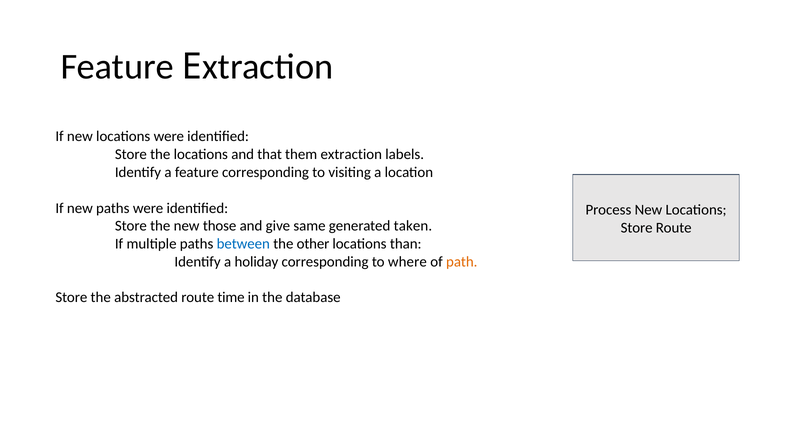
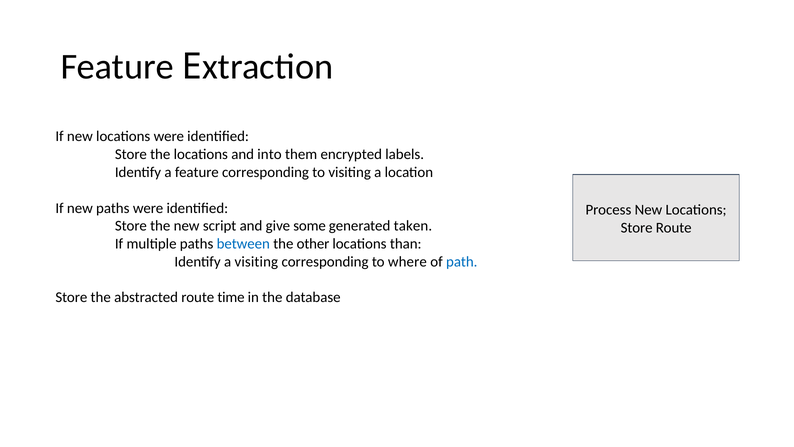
that: that -> into
extraction: extraction -> encrypted
those: those -> script
same: same -> some
a holiday: holiday -> visiting
path colour: orange -> blue
